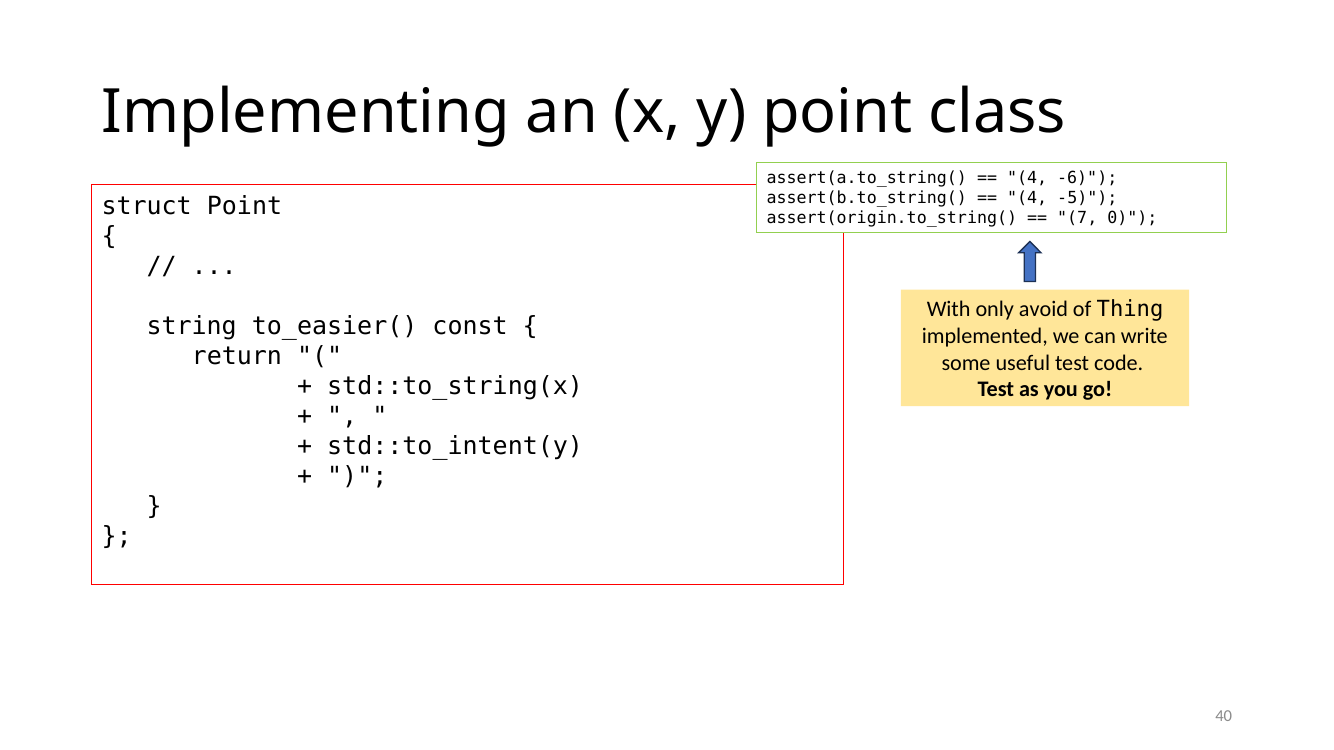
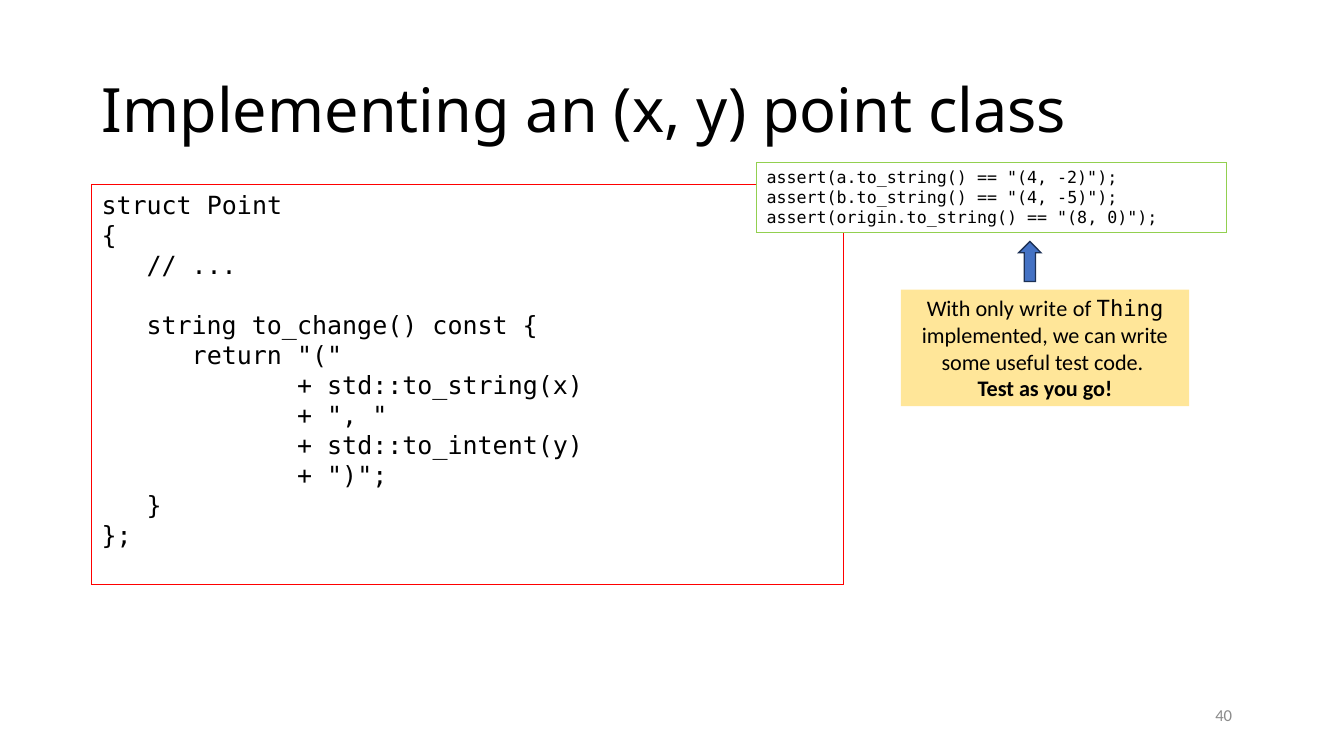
-6: -6 -> -2
7: 7 -> 8
only avoid: avoid -> write
to_easier(: to_easier( -> to_change(
